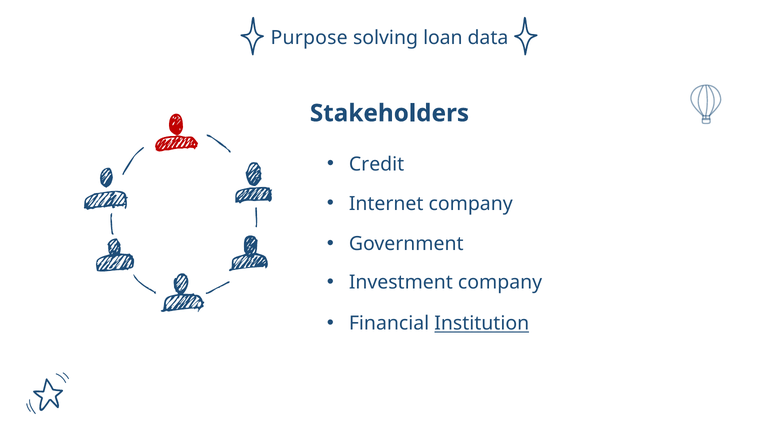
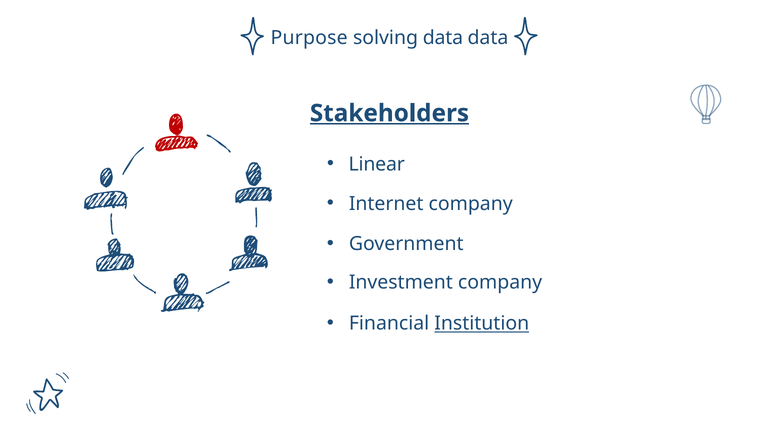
solving loan: loan -> data
Stakeholders underline: none -> present
Credit: Credit -> Linear
